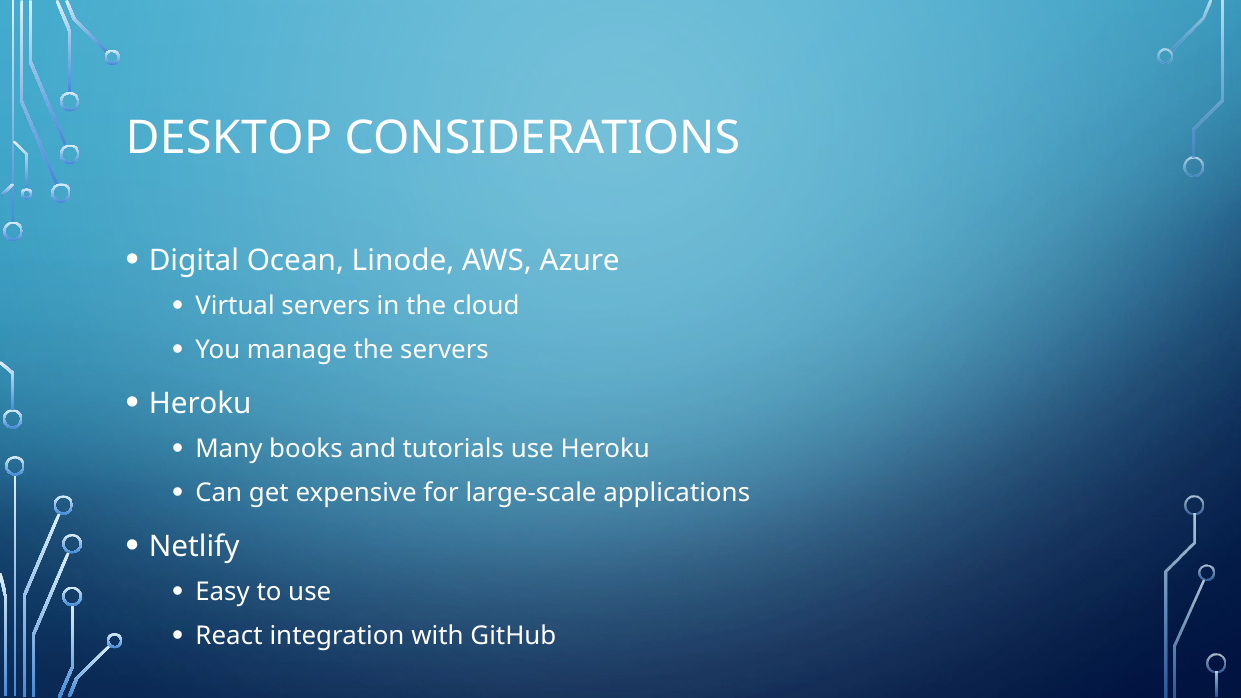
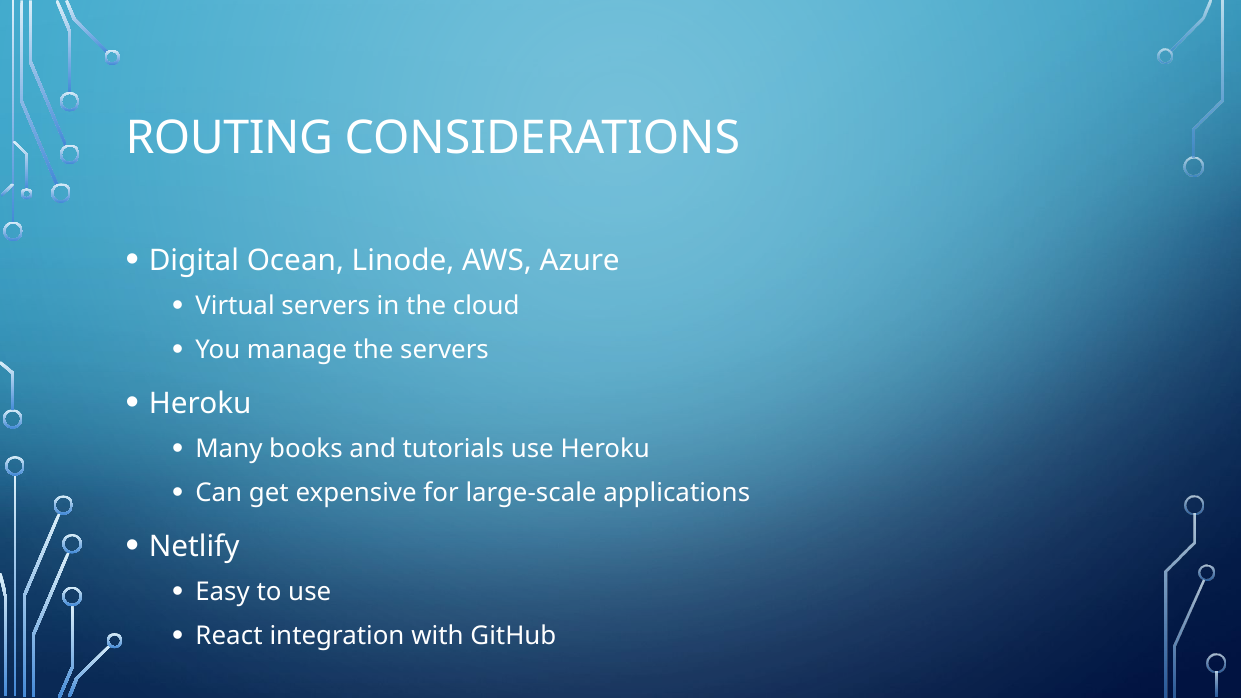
DESKTOP: DESKTOP -> ROUTING
